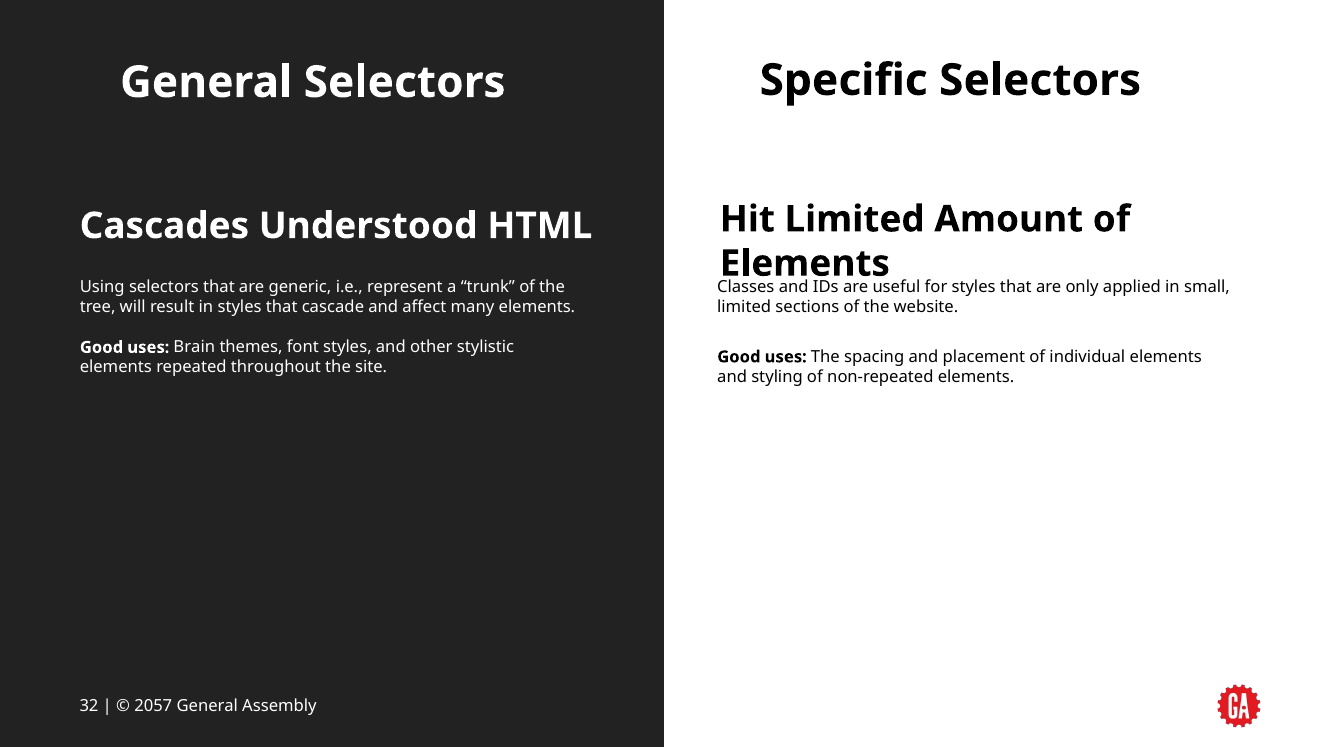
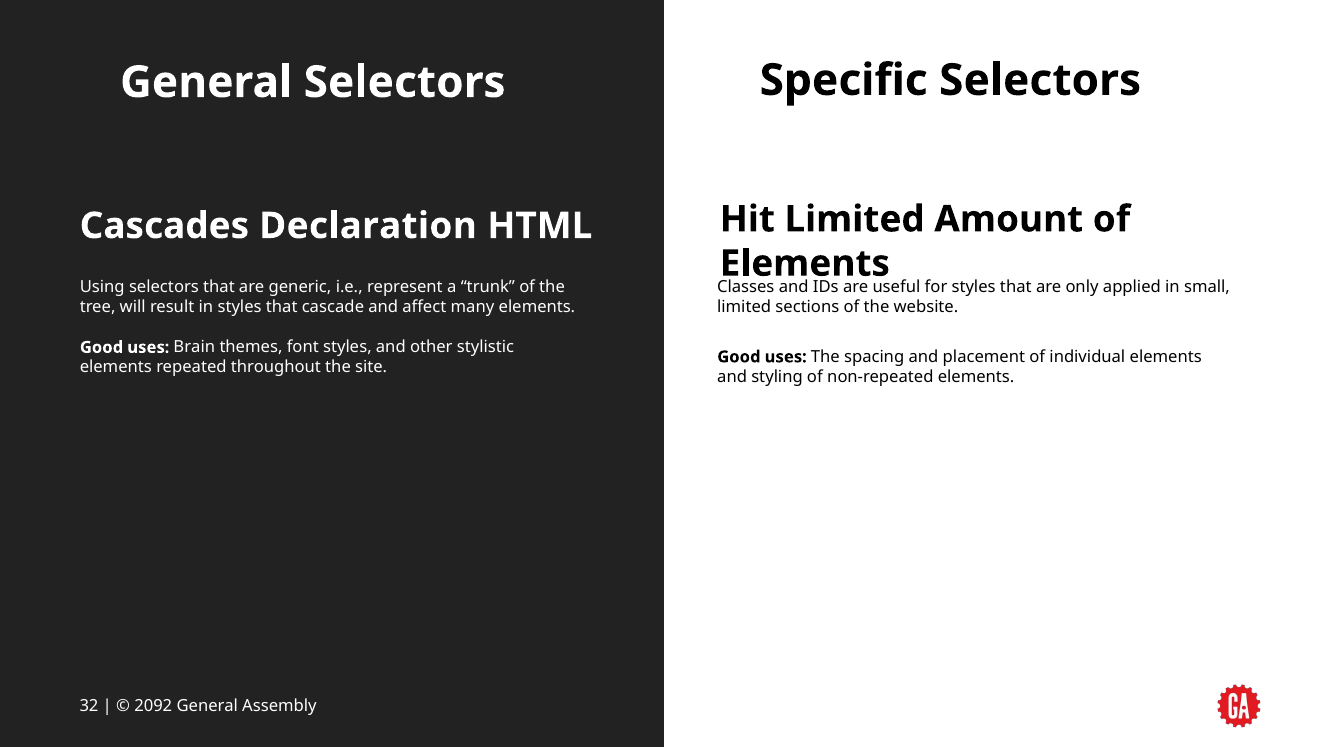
Understood: Understood -> Declaration
2057: 2057 -> 2092
